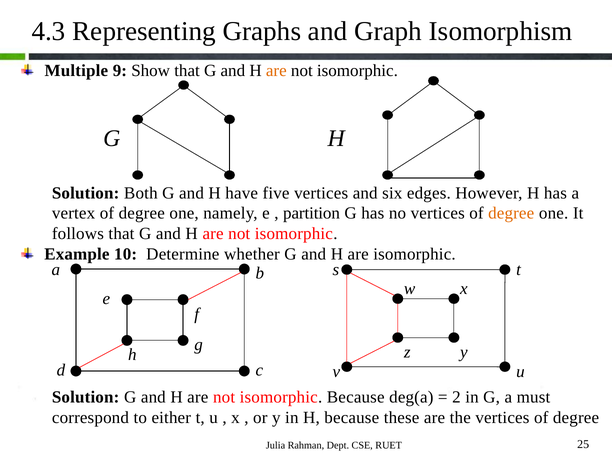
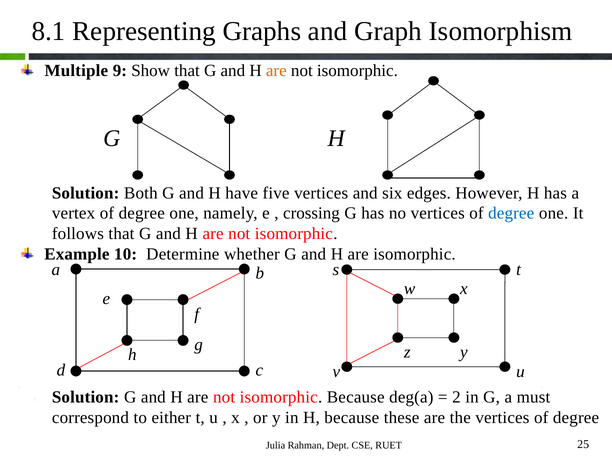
4.3: 4.3 -> 8.1
partition: partition -> crossing
degree at (511, 213) colour: orange -> blue
